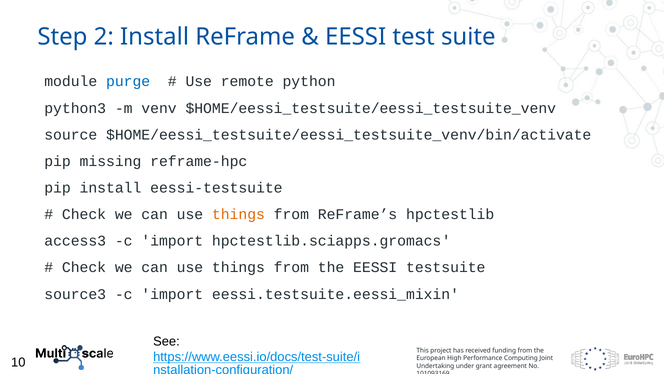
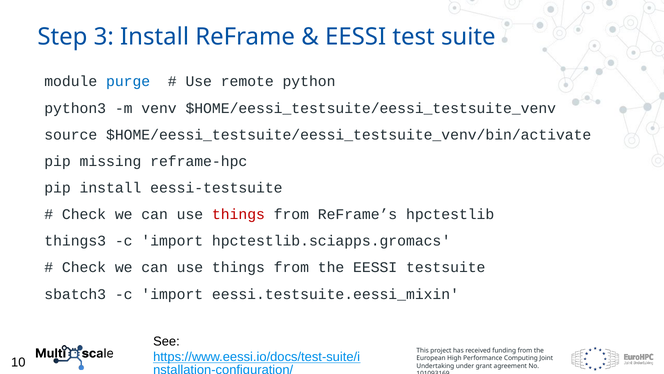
2: 2 -> 3
things at (238, 214) colour: orange -> red
access3: access3 -> things3
source3: source3 -> sbatch3
